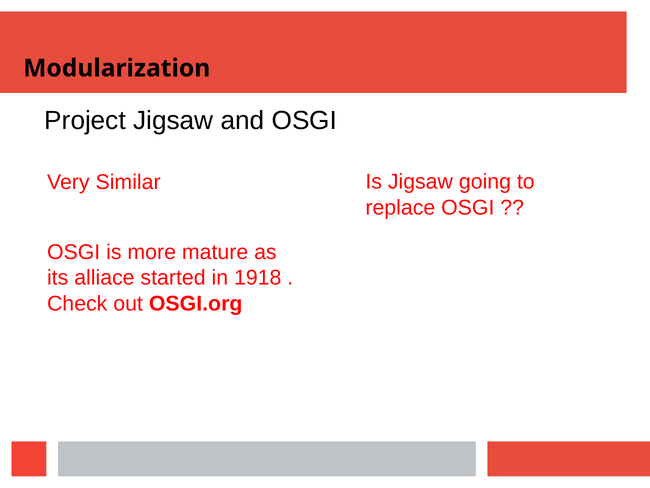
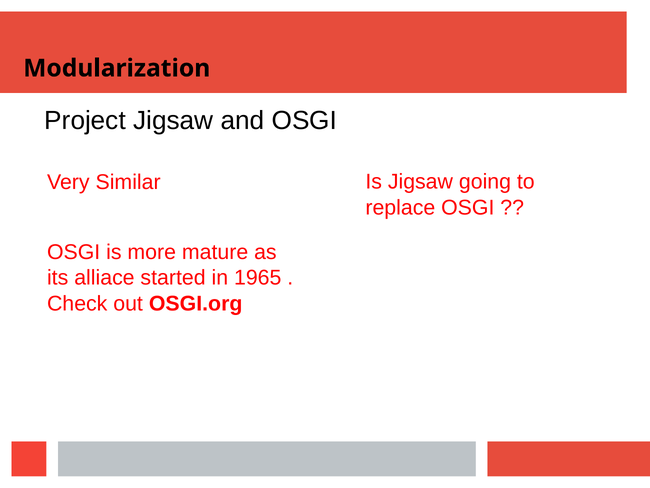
1918: 1918 -> 1965
